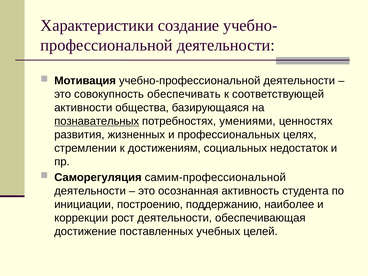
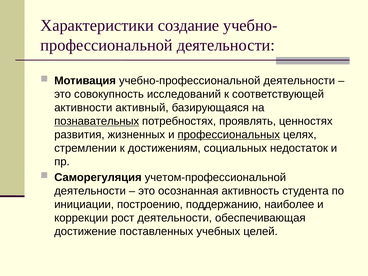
обеспечивать: обеспечивать -> исследований
общества: общества -> активный
умениями: умениями -> проявлять
профессиональных underline: none -> present
самим-профессиональной: самим-профессиональной -> учетом-профессиональной
